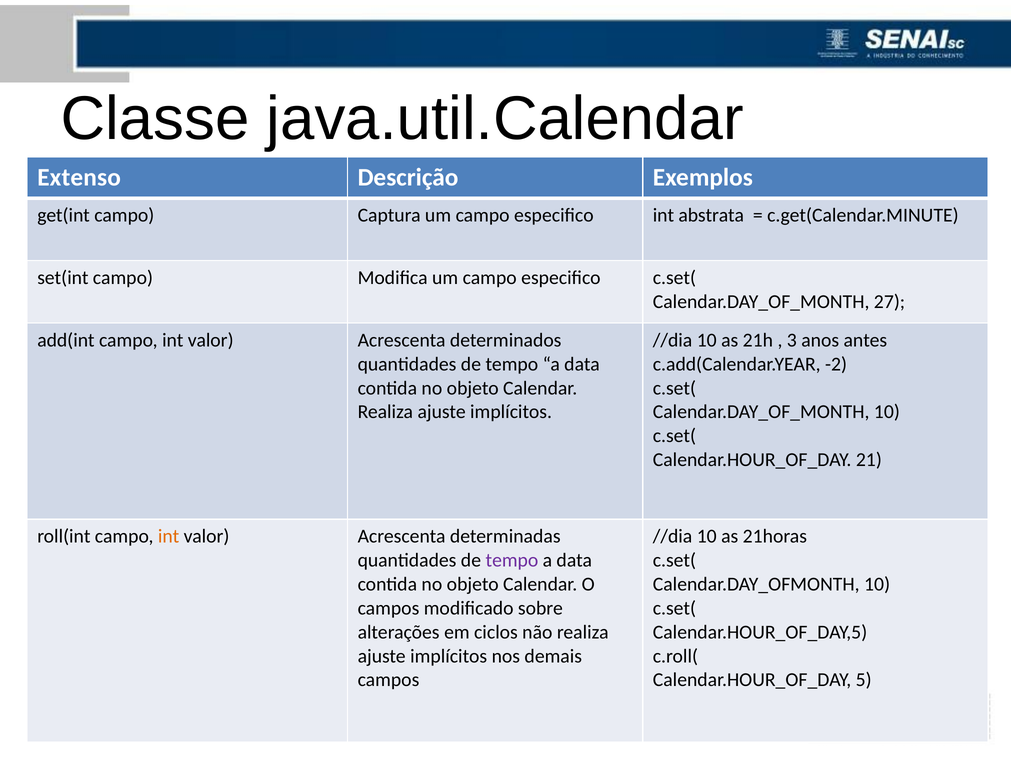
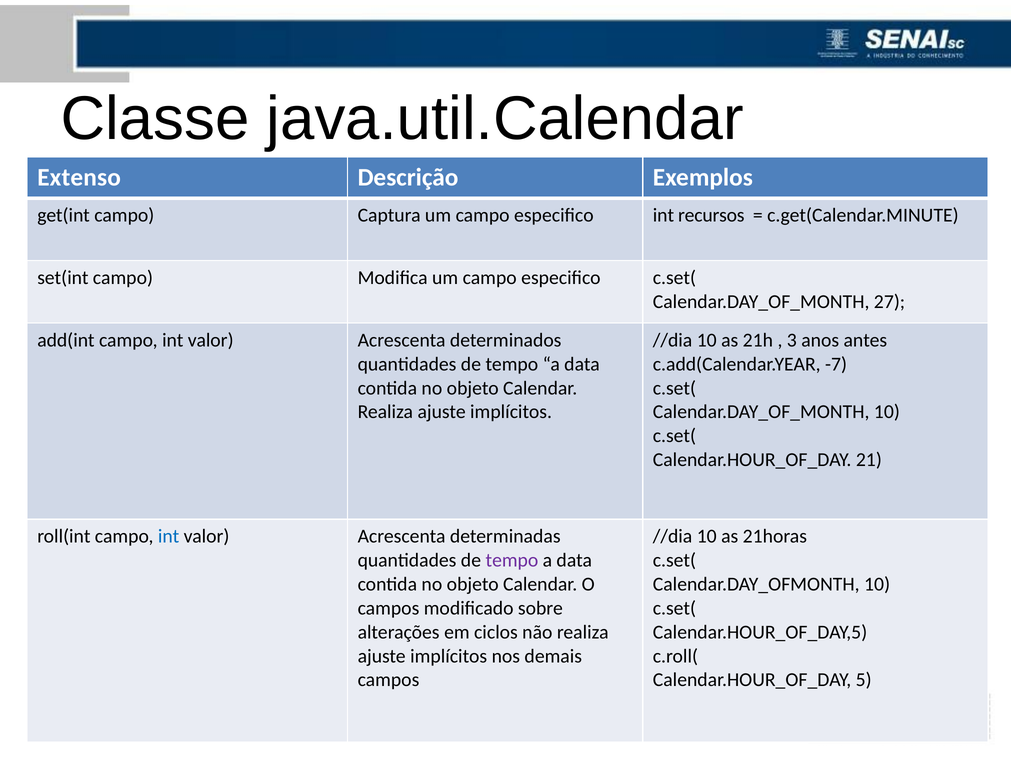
abstrata: abstrata -> recursos
-2: -2 -> -7
int at (169, 537) colour: orange -> blue
